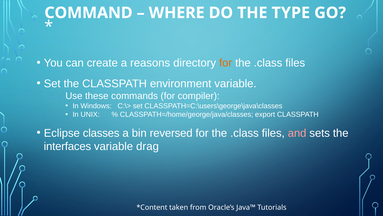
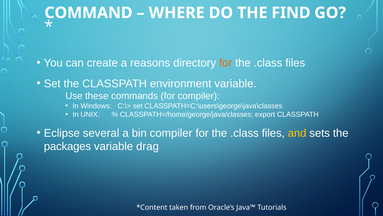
TYPE: TYPE -> FIND
classes: classes -> several
bin reversed: reversed -> compiler
and colour: pink -> yellow
interfaces: interfaces -> packages
